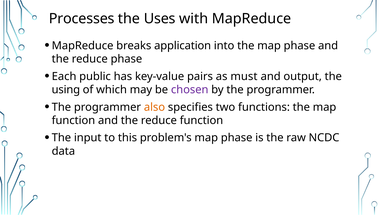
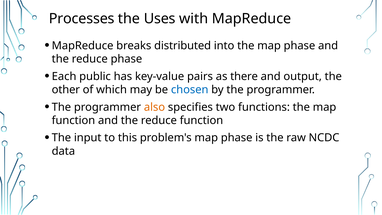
application: application -> distributed
must: must -> there
using: using -> other
chosen colour: purple -> blue
